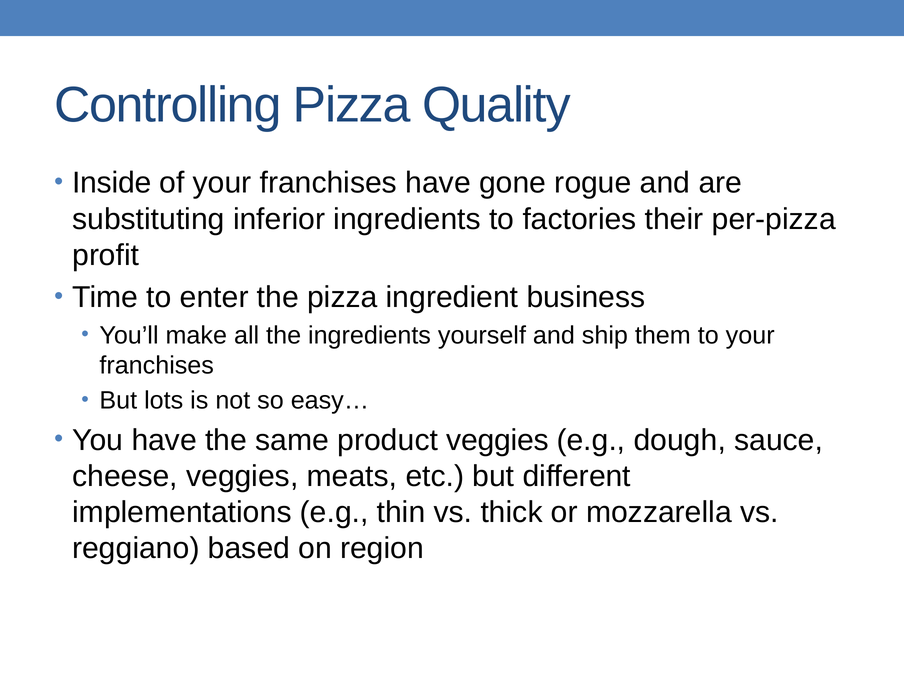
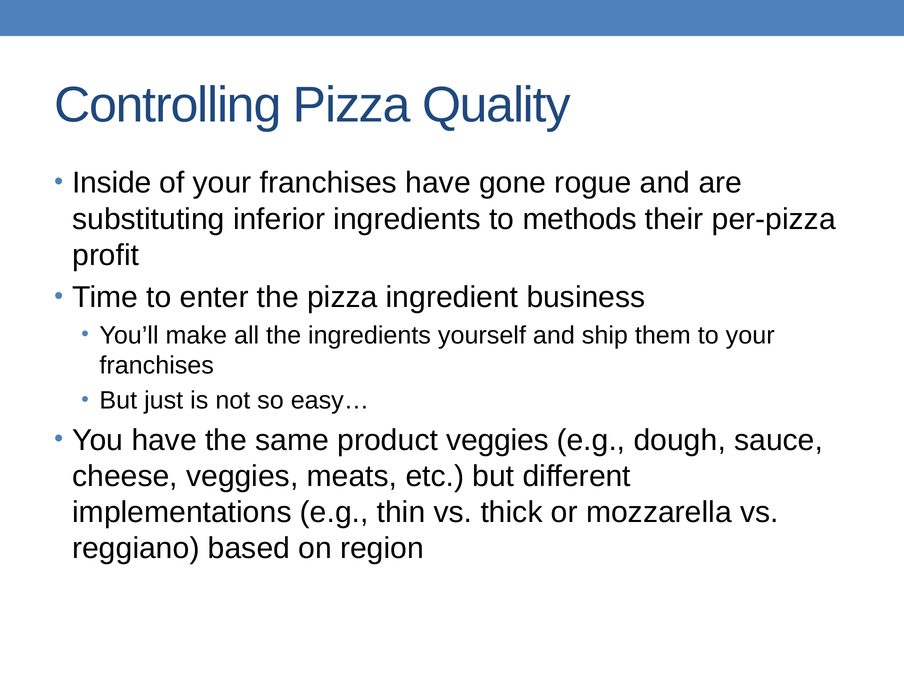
factories: factories -> methods
lots: lots -> just
